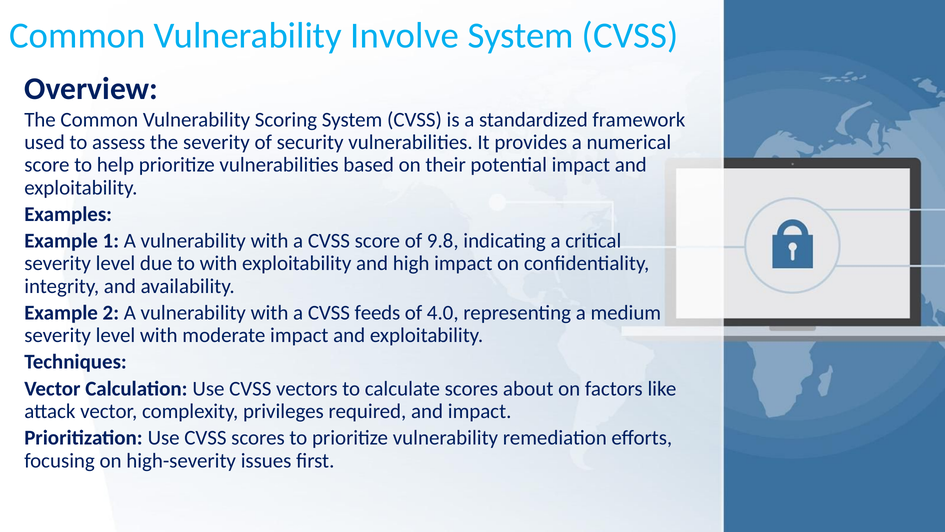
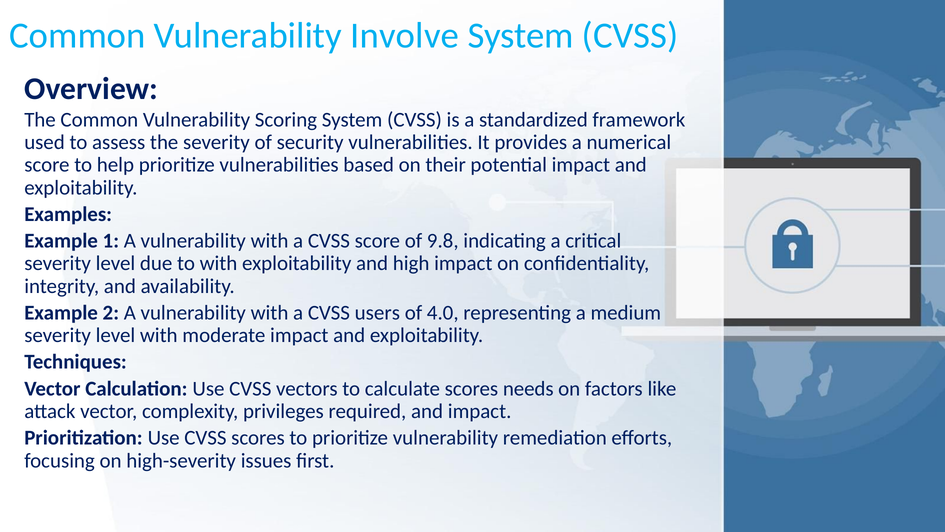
feeds: feeds -> users
about: about -> needs
